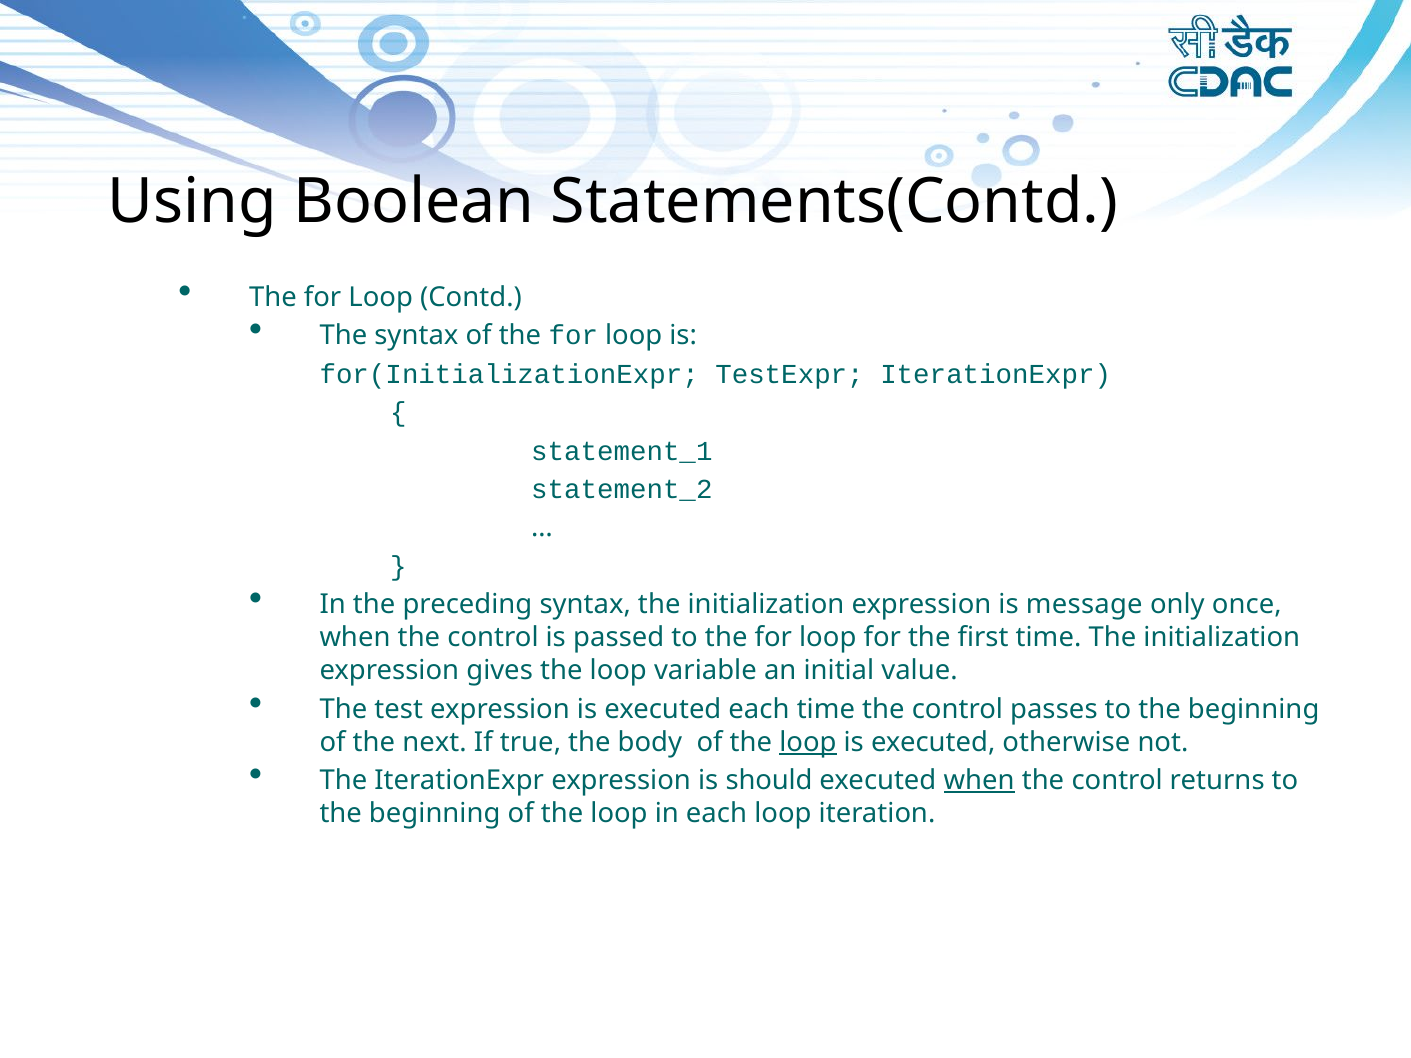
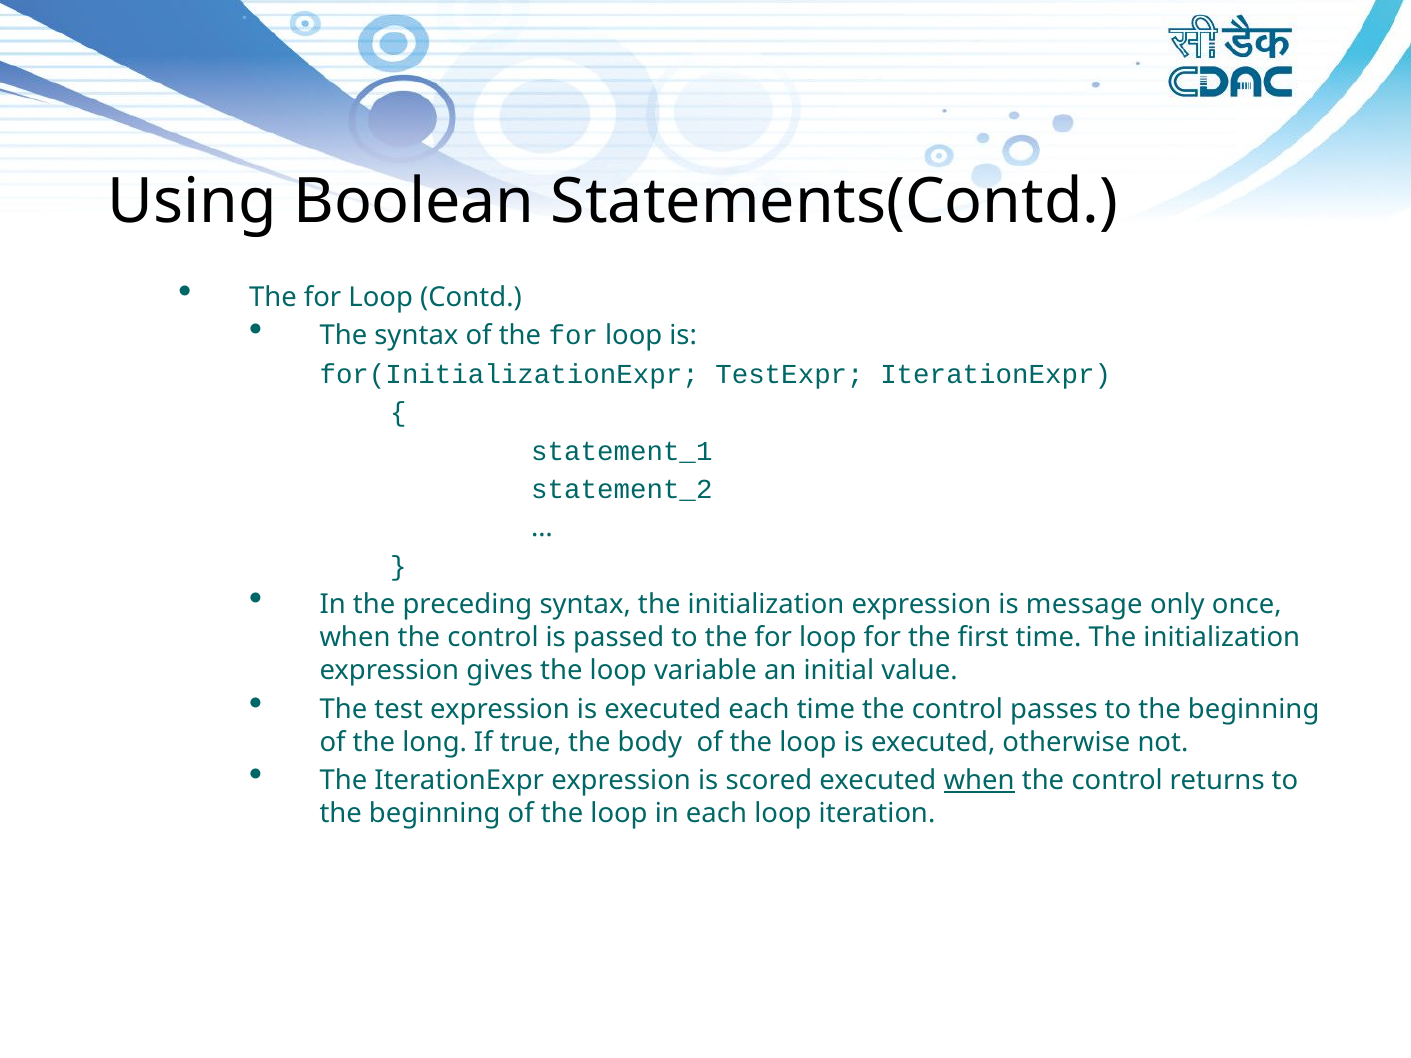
next: next -> long
loop at (808, 742) underline: present -> none
should: should -> scored
